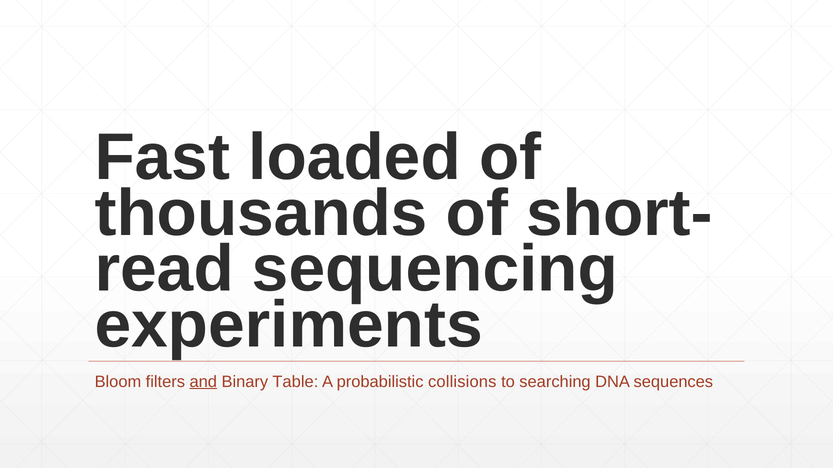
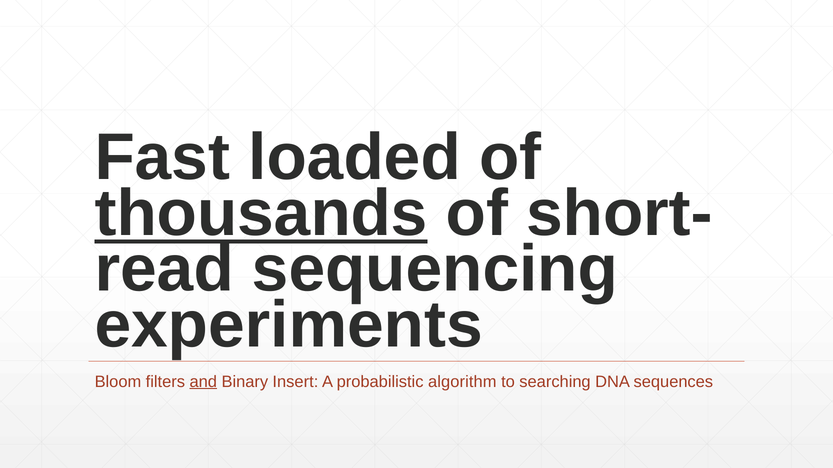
thousands underline: none -> present
Table: Table -> Insert
collisions: collisions -> algorithm
